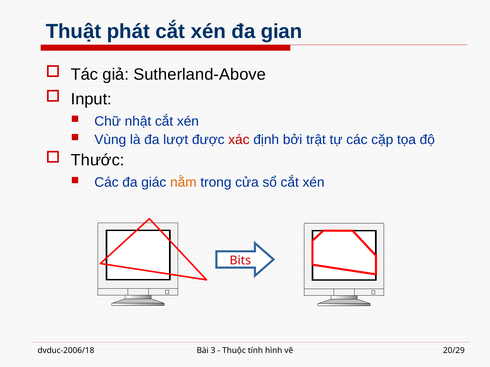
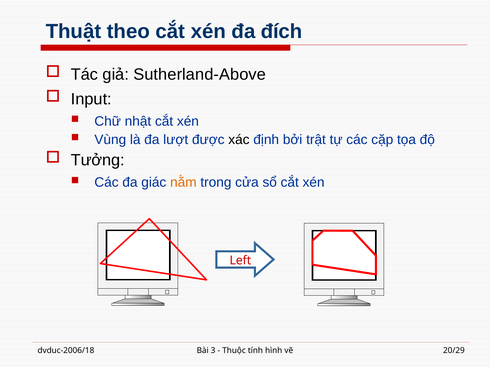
phát: phát -> theo
gian: gian -> đích
xác colour: red -> black
Thước: Thước -> Tưởng
Bits: Bits -> Left
